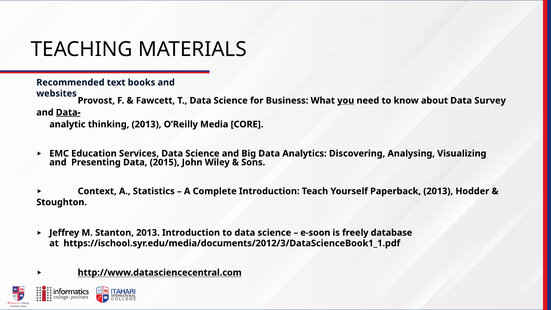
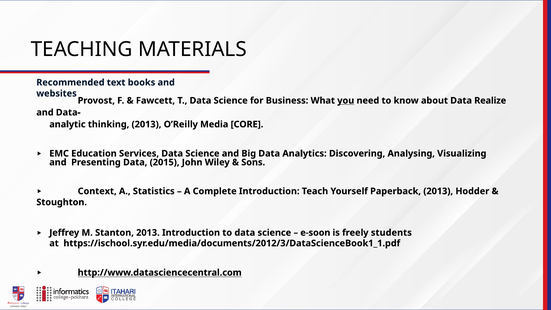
Survey: Survey -> Realize
Data- underline: present -> none
database: database -> students
